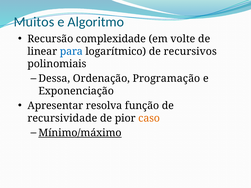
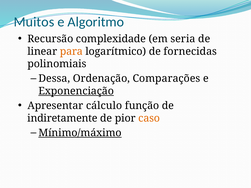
volte: volte -> seria
para colour: blue -> orange
recursivos: recursivos -> fornecidas
Programação: Programação -> Comparações
Exponenciação underline: none -> present
resolva: resolva -> cálculo
recursividade: recursividade -> indiretamente
